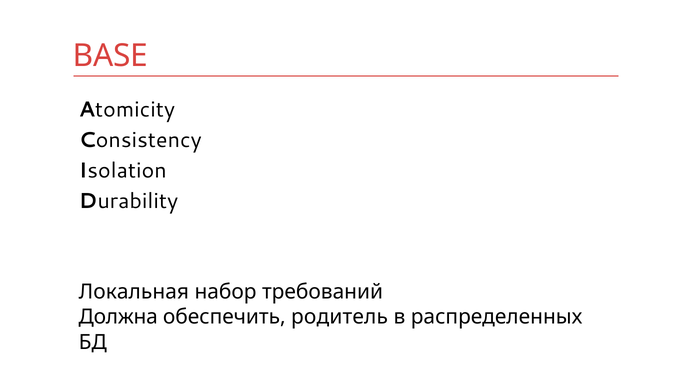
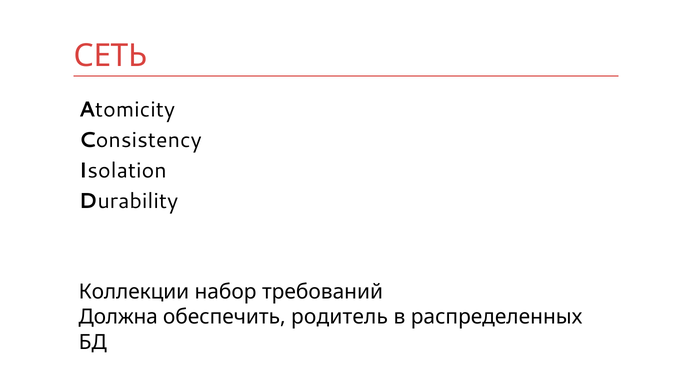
BASE: BASE -> СЕТЬ
Локальная: Локальная -> Коллекции
